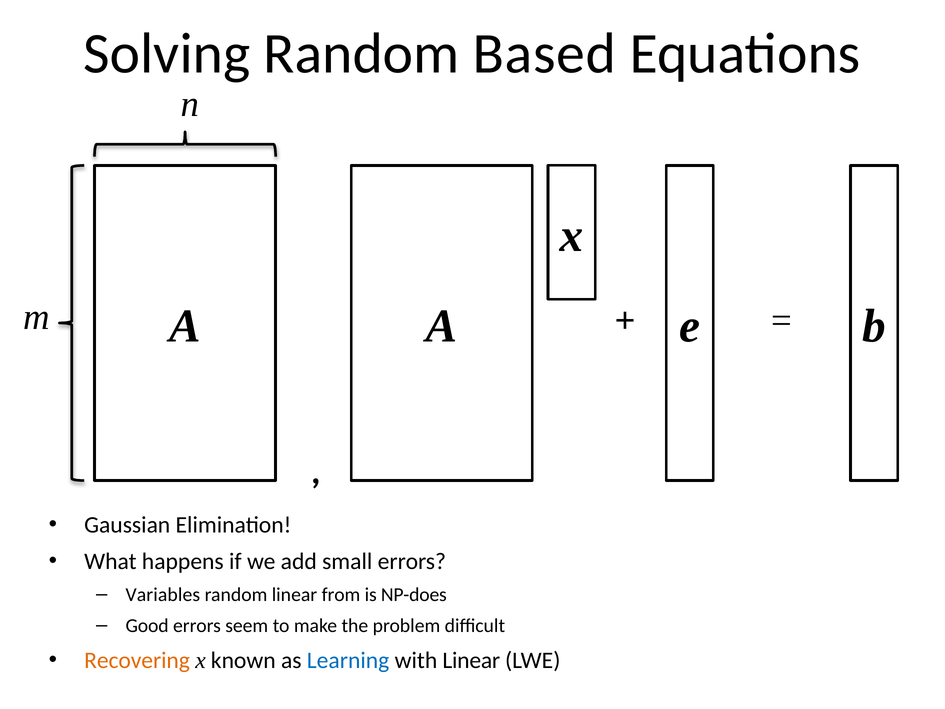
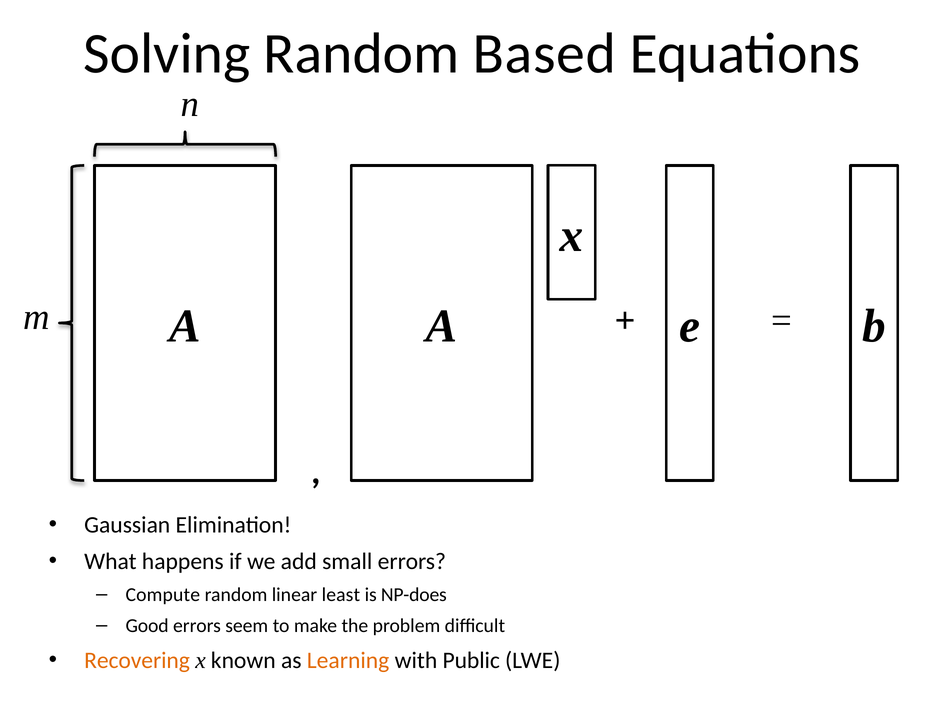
Variables: Variables -> Compute
from: from -> least
Learning colour: blue -> orange
with Linear: Linear -> Public
